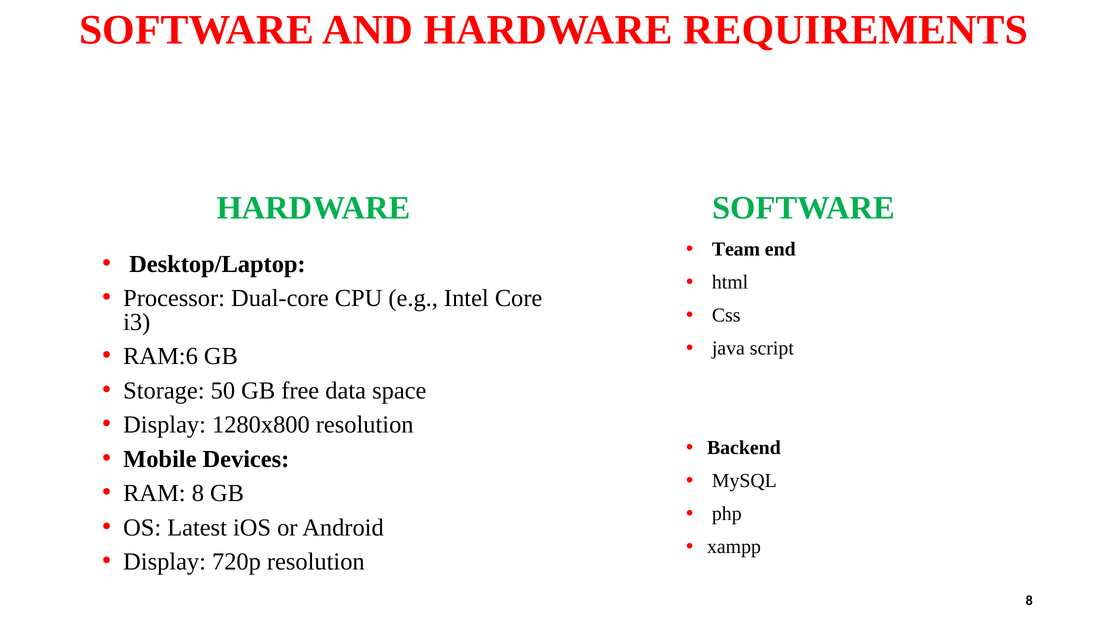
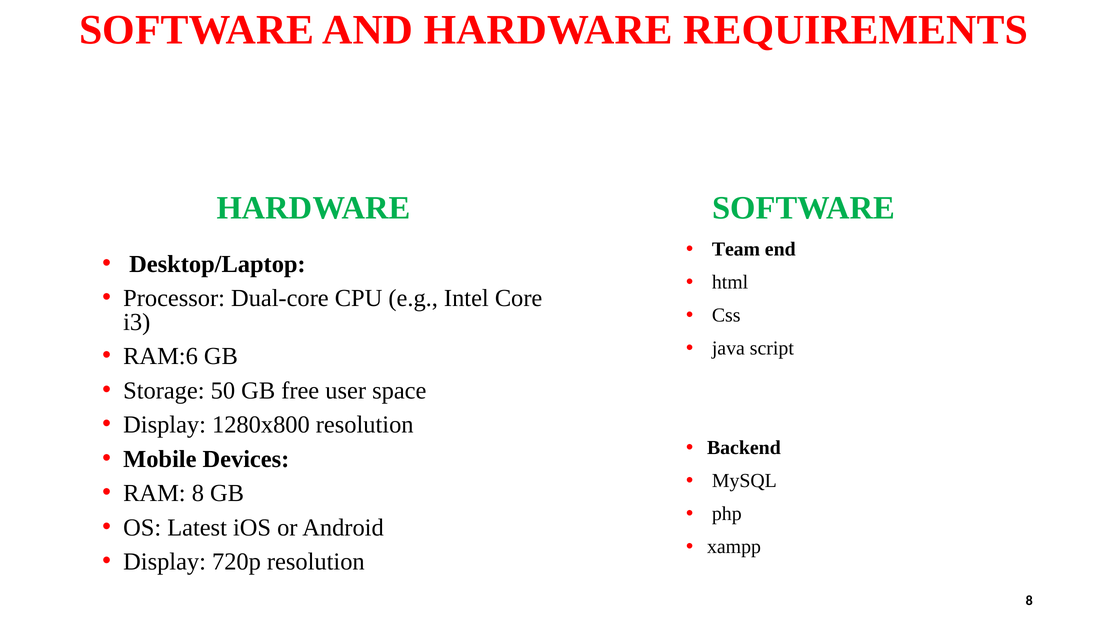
data: data -> user
